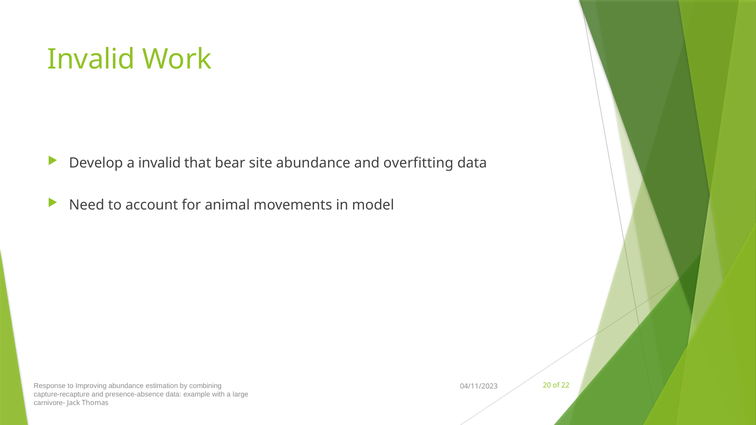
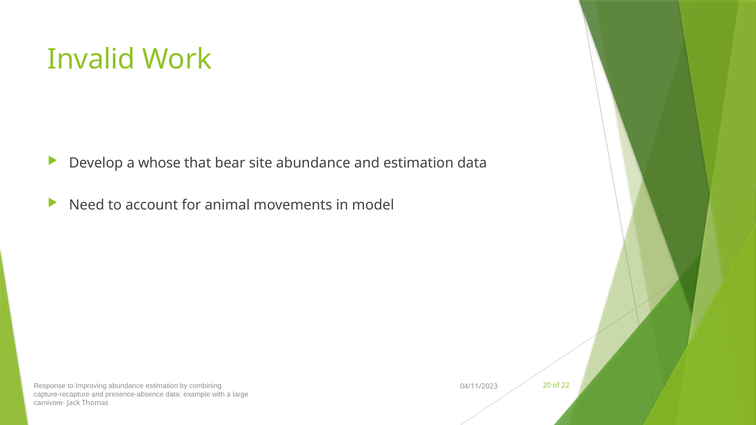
a invalid: invalid -> whose
and overfitting: overfitting -> estimation
